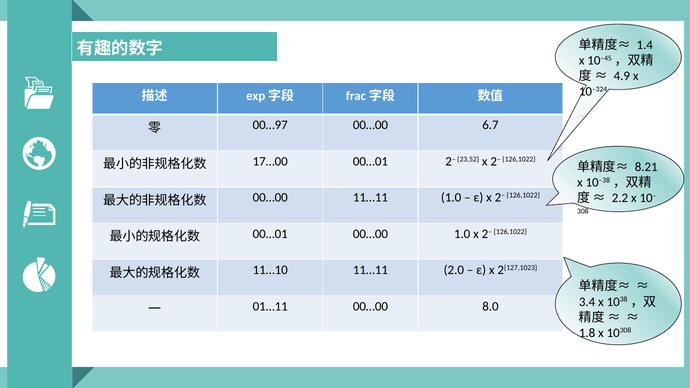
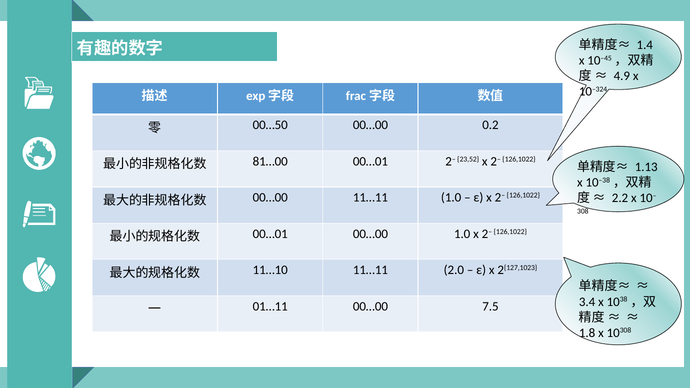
00…97: 00…97 -> 00…50
6.7: 6.7 -> 0.2
17…00: 17…00 -> 81…00
8.21: 8.21 -> 1.13
8.0: 8.0 -> 7.5
